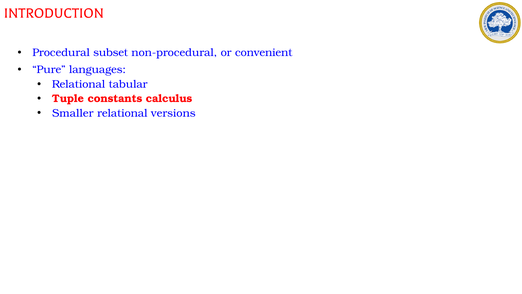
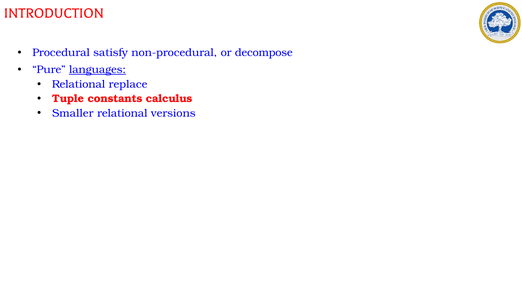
subset: subset -> satisfy
convenient: convenient -> decompose
languages underline: none -> present
tabular: tabular -> replace
